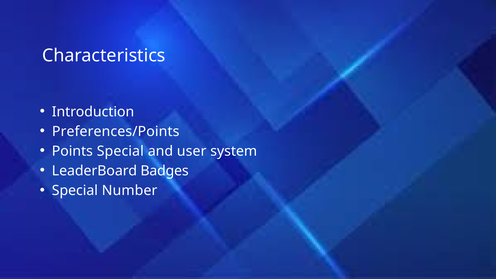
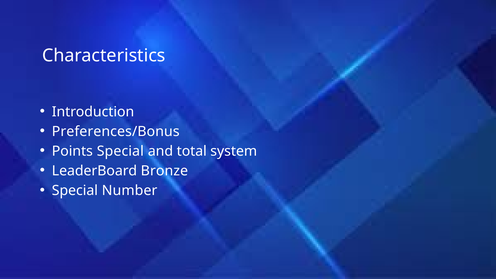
Preferences/Points: Preferences/Points -> Preferences/Bonus
user: user -> total
Badges: Badges -> Bronze
